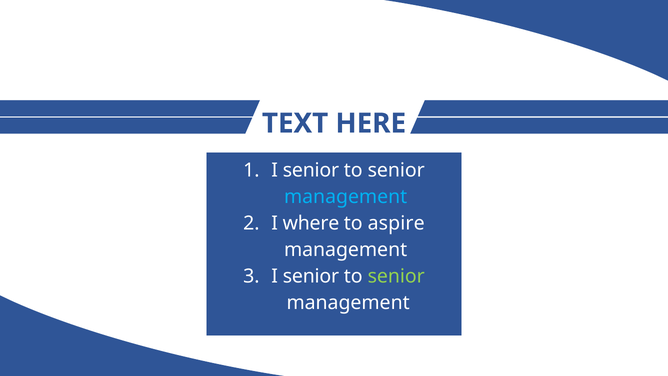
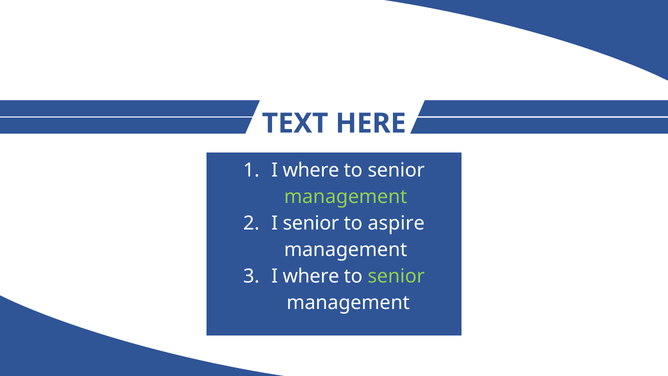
senior at (311, 170): senior -> where
management at (346, 197) colour: light blue -> light green
I where: where -> senior
senior at (311, 276): senior -> where
